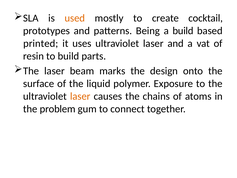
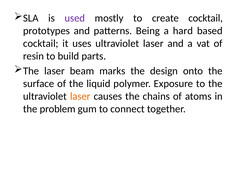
used colour: orange -> purple
a build: build -> hard
printed at (41, 43): printed -> cocktail
